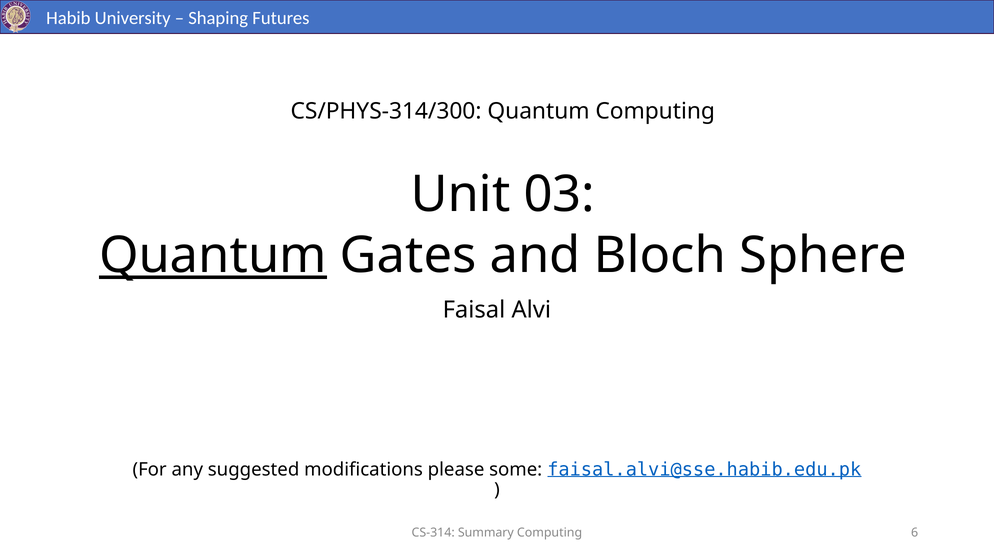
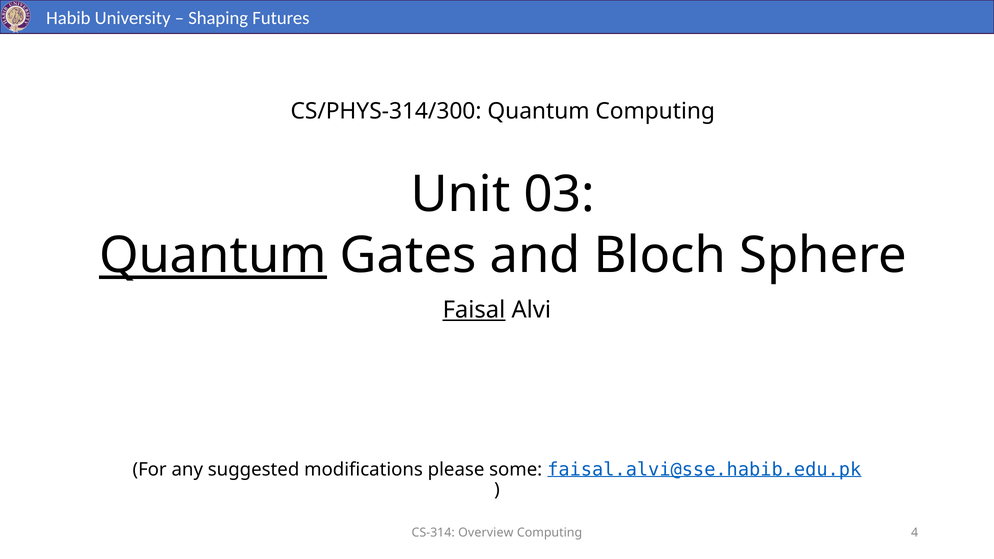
Faisal underline: none -> present
Summary: Summary -> Overview
6: 6 -> 4
